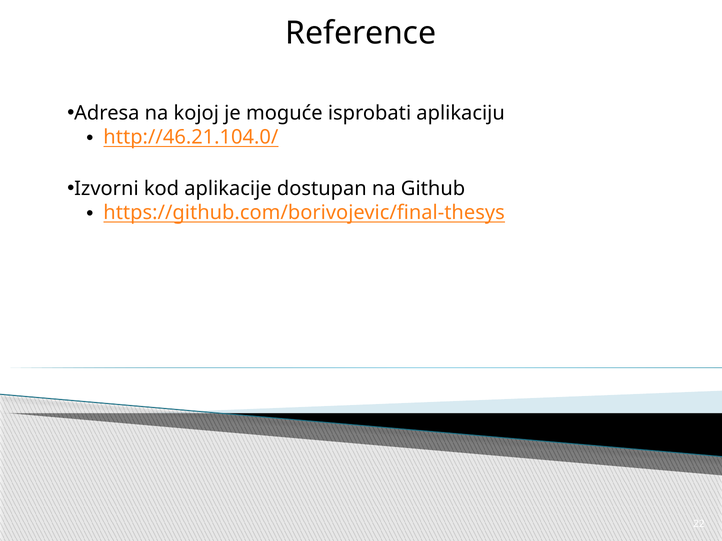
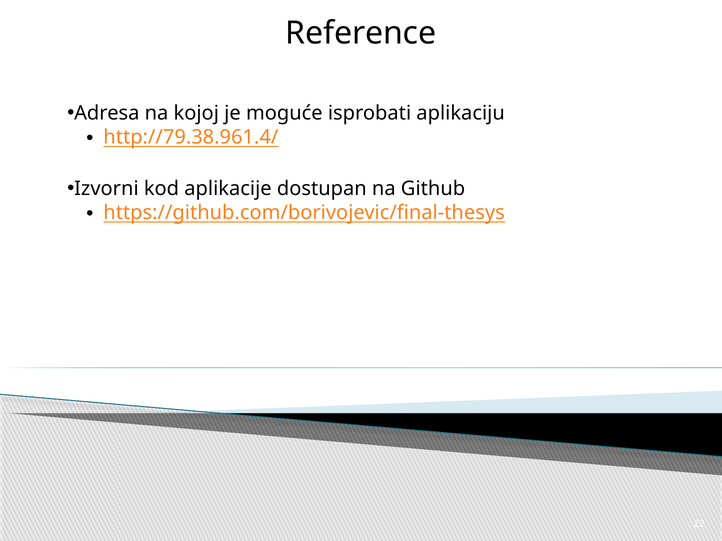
http://46.21.104.0/: http://46.21.104.0/ -> http://79.38.961.4/
